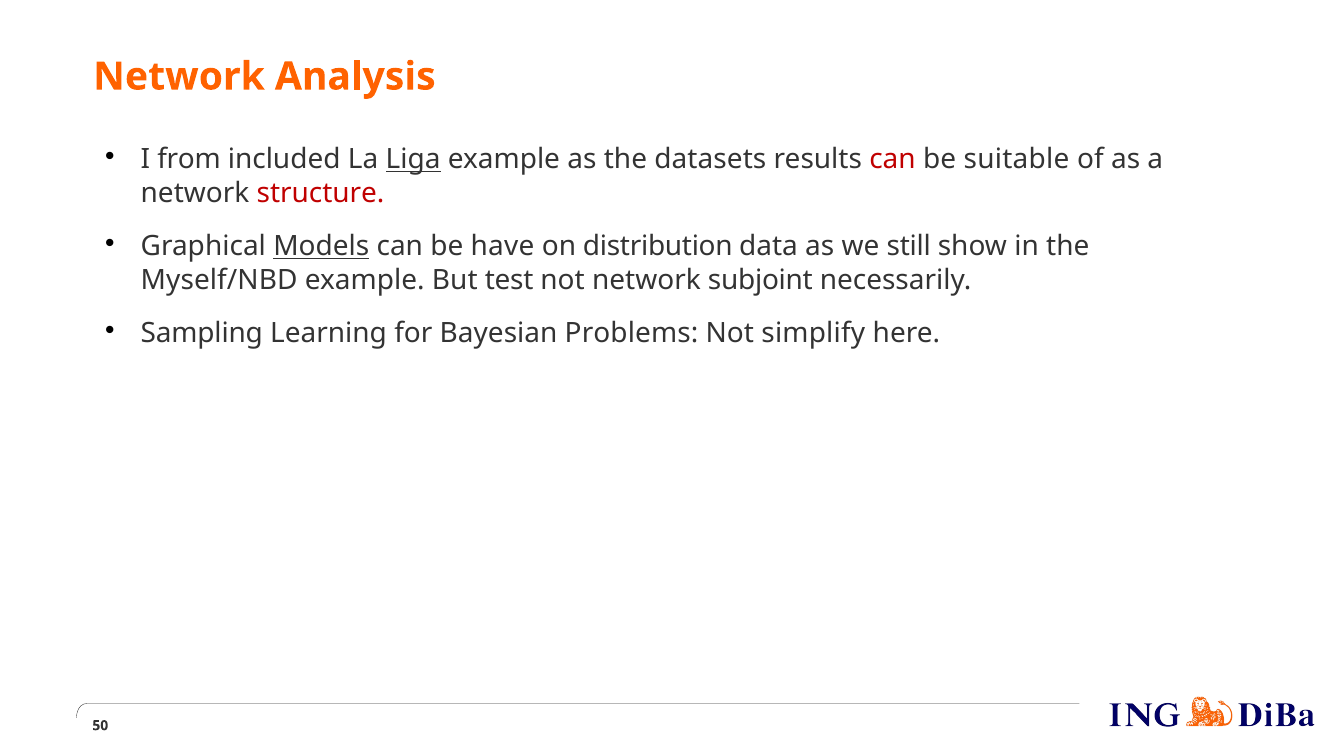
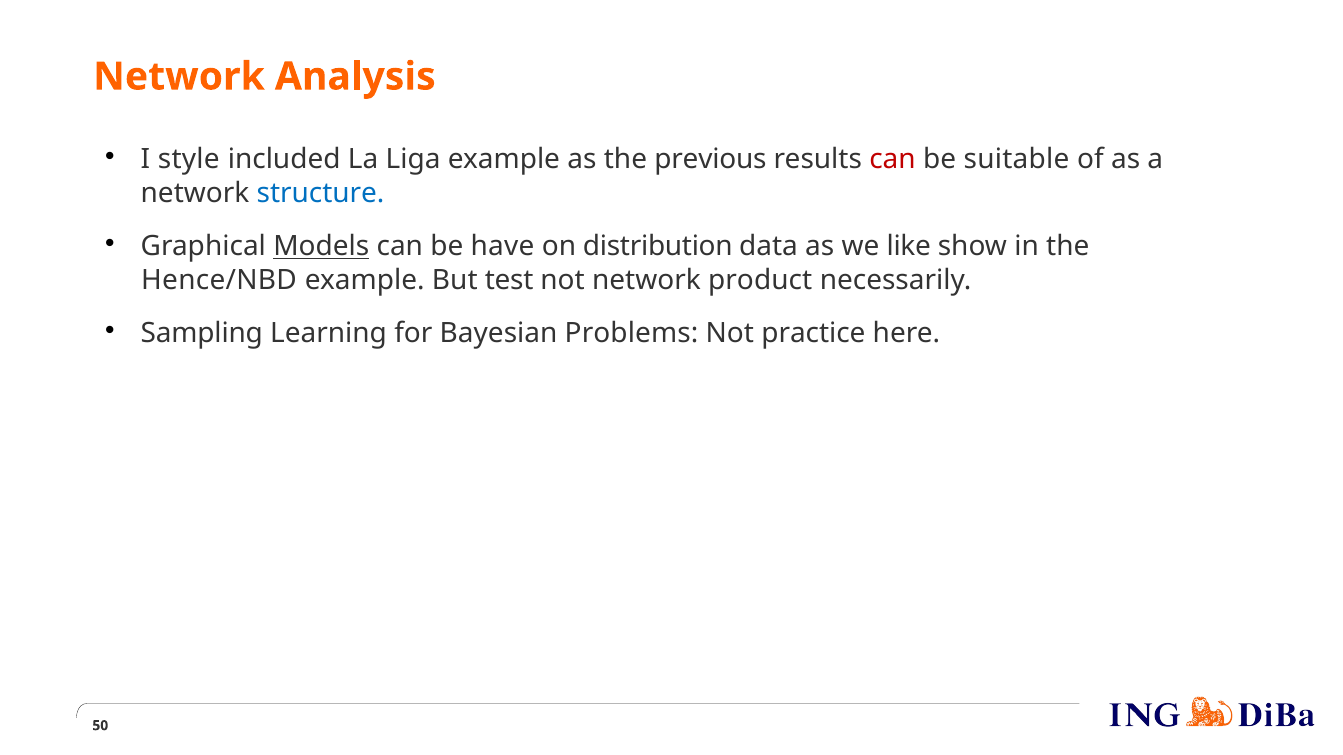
from: from -> style
Liga underline: present -> none
datasets: datasets -> previous
structure colour: red -> blue
still: still -> like
Myself/NBD: Myself/NBD -> Hence/NBD
subjoint: subjoint -> product
simplify: simplify -> practice
